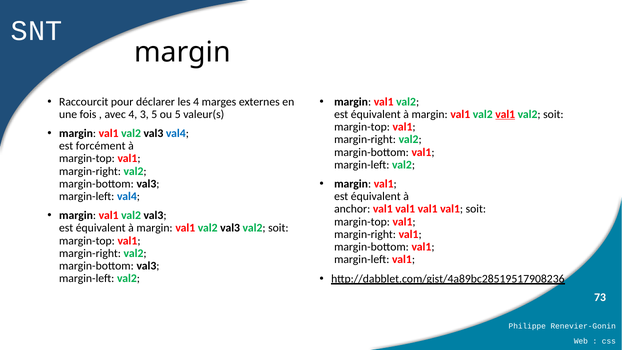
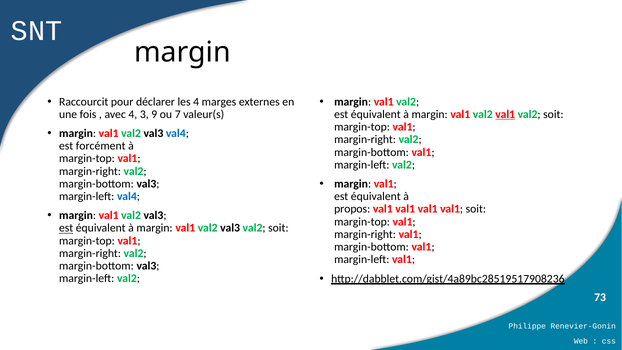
3 5: 5 -> 9
ou 5: 5 -> 7
anchor: anchor -> propos
est at (66, 228) underline: none -> present
